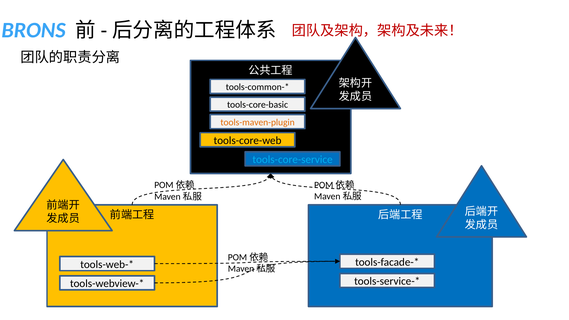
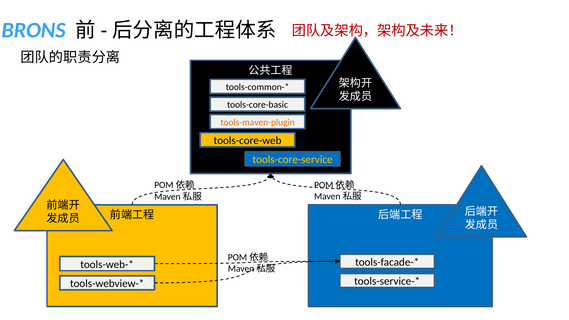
tools-core-service colour: light blue -> yellow
